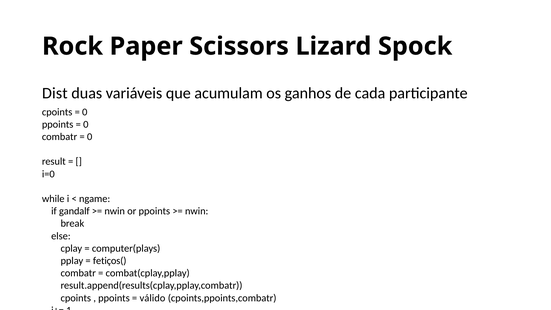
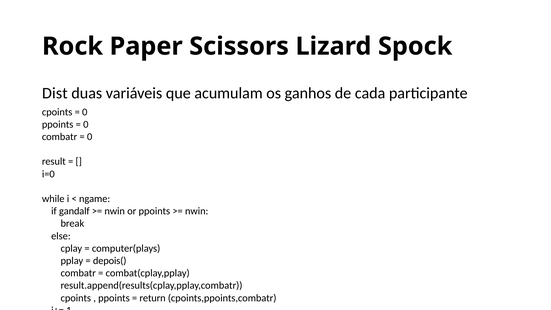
fetiços(: fetiços( -> depois(
válido: válido -> return
